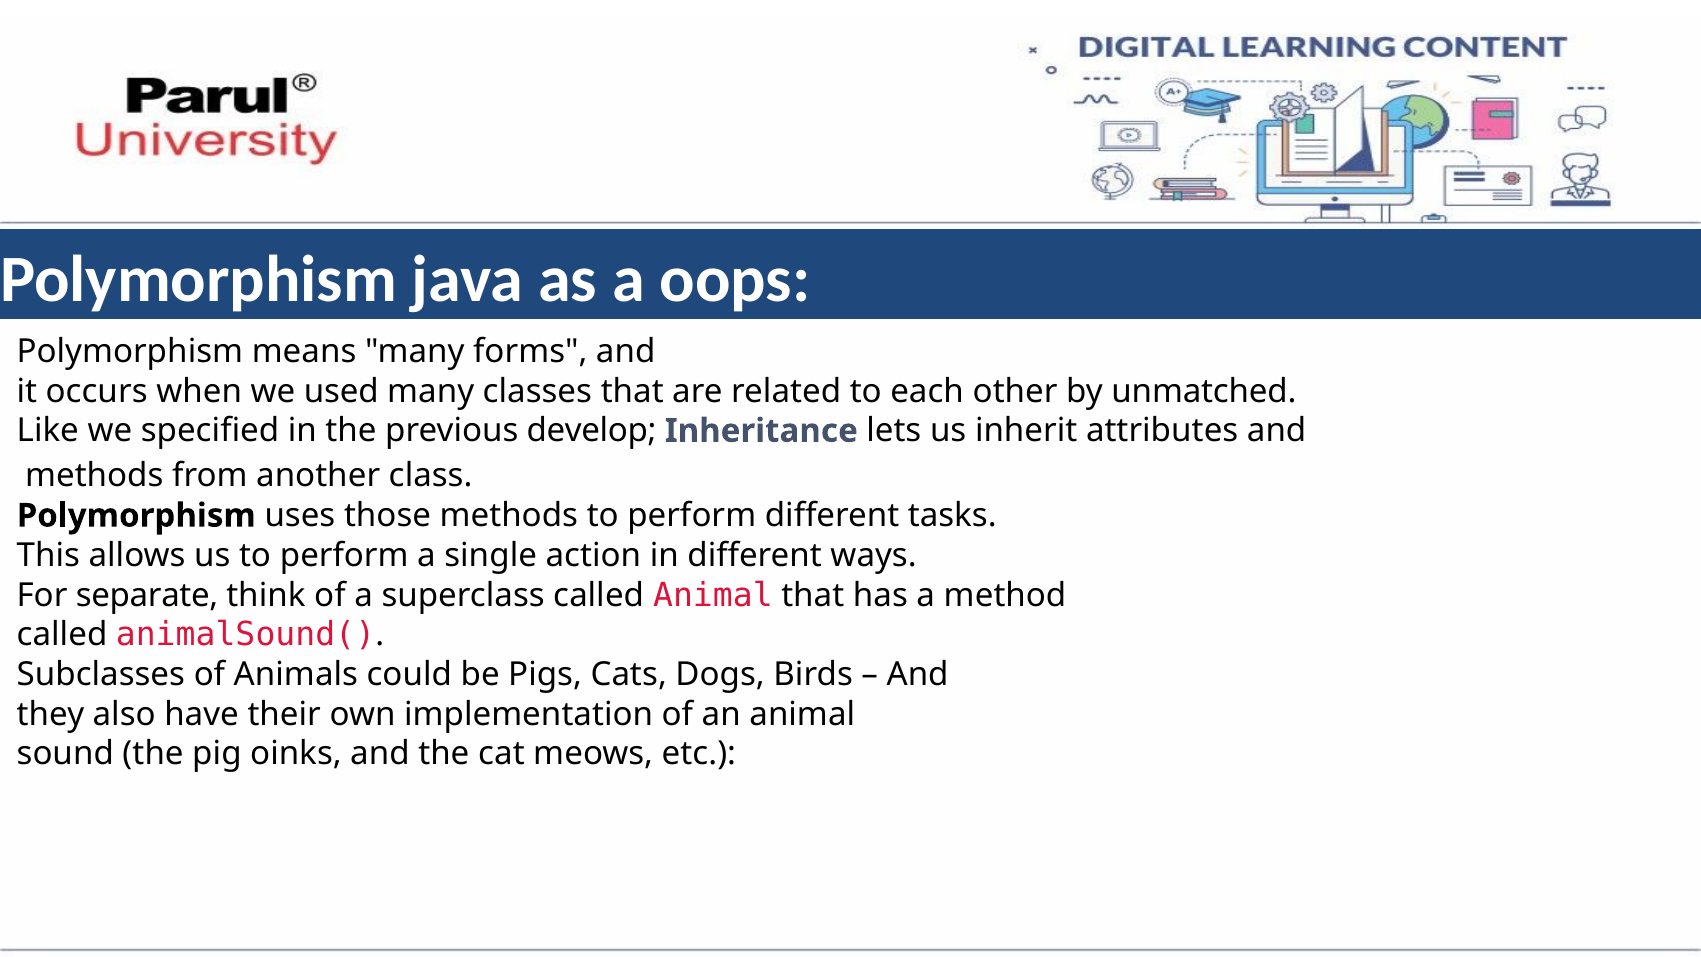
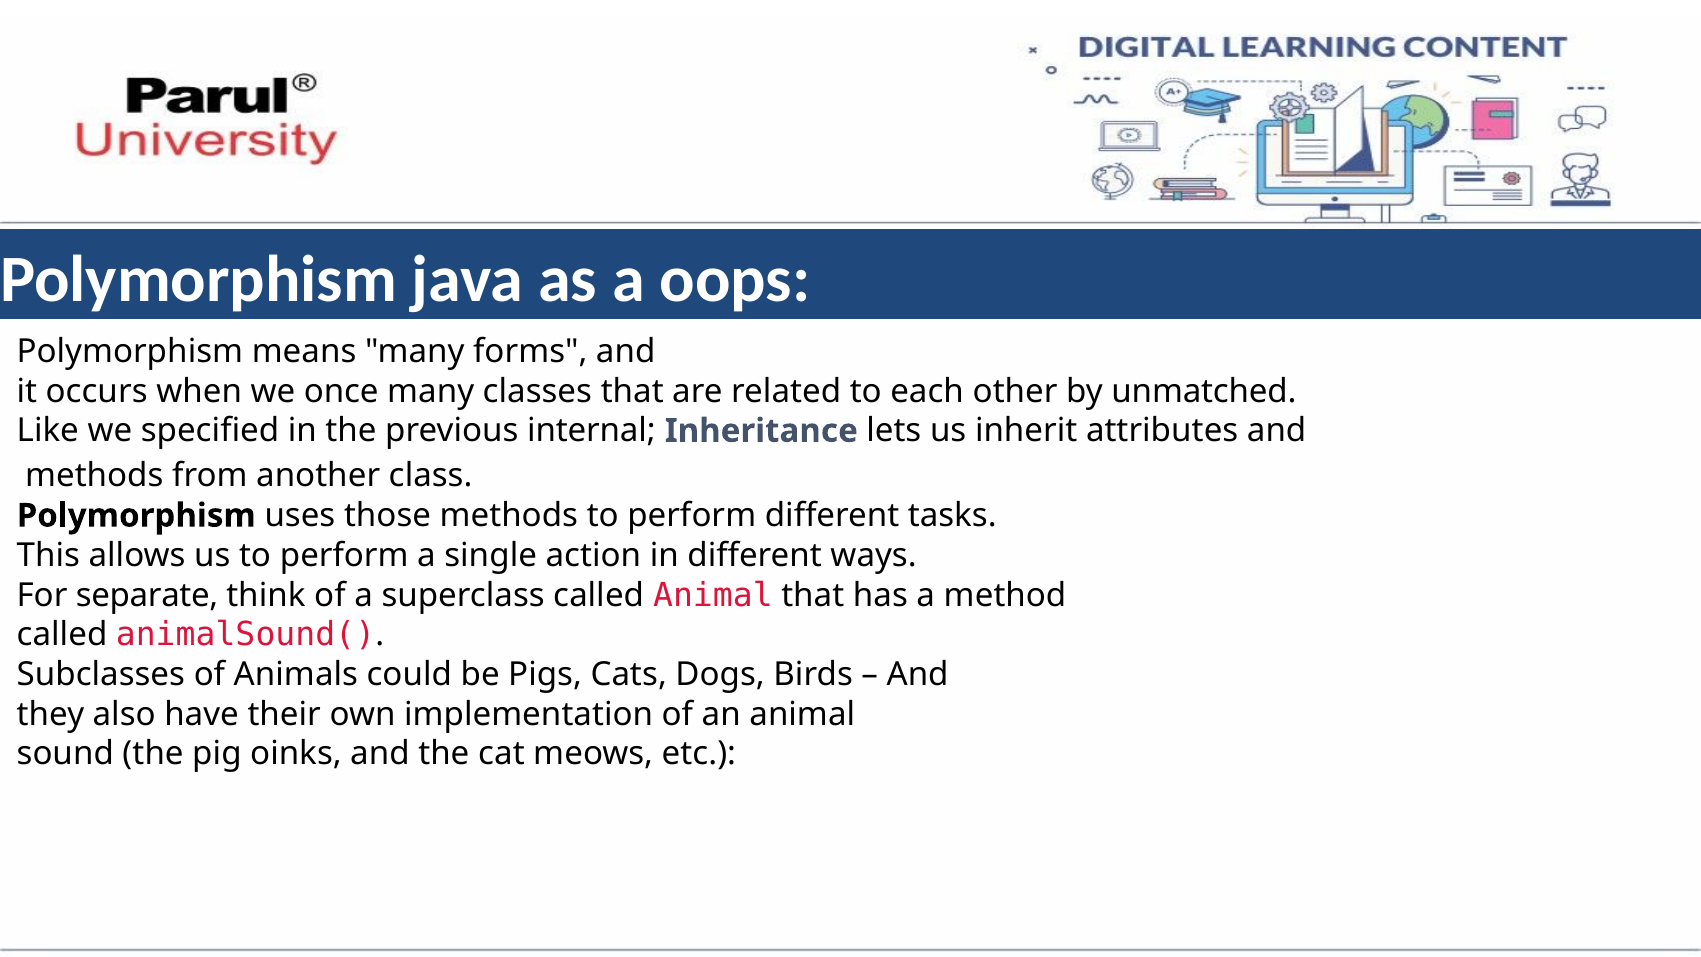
used: used -> once
develop: develop -> internal
